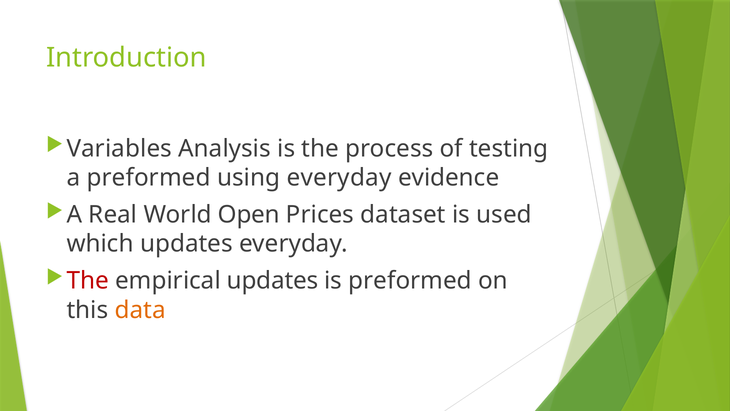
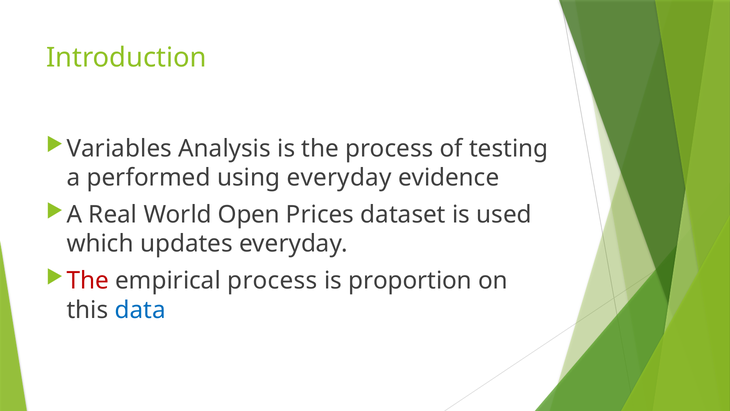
a preformed: preformed -> performed
empirical updates: updates -> process
is preformed: preformed -> proportion
data colour: orange -> blue
